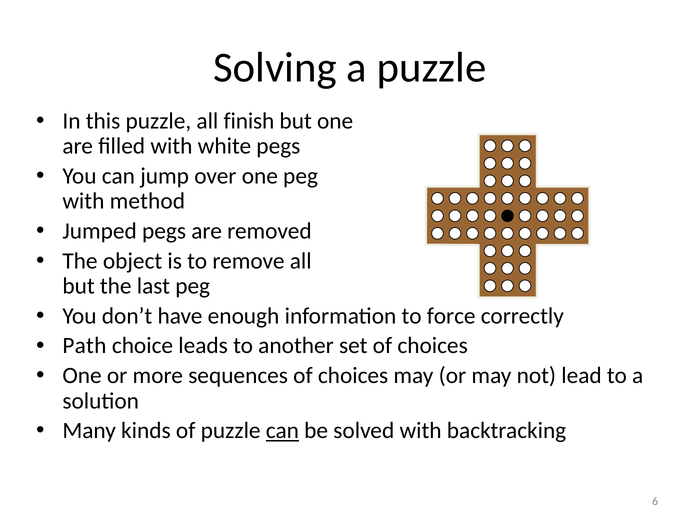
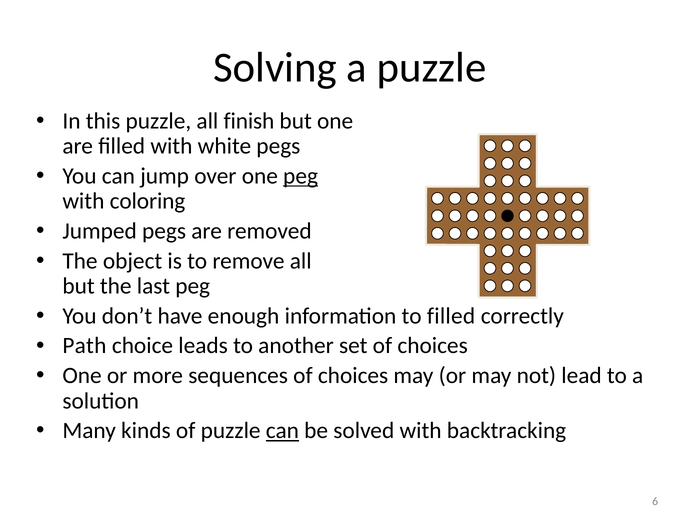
peg at (301, 176) underline: none -> present
method: method -> coloring
to force: force -> filled
